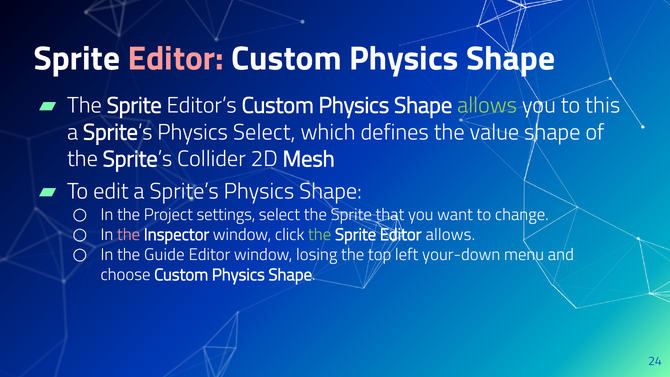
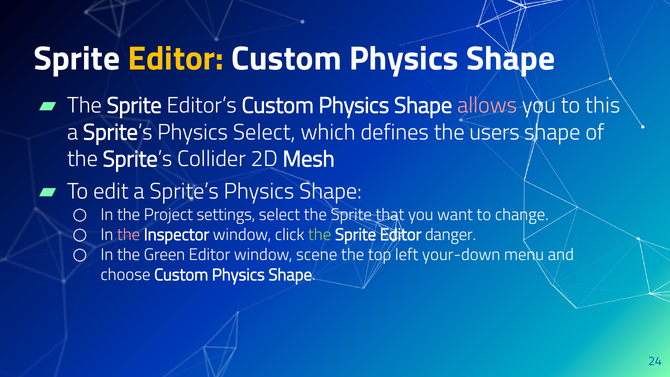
Editor at (176, 59) colour: pink -> yellow
allows at (487, 105) colour: light green -> pink
value: value -> users
Editor allows: allows -> danger
Guide: Guide -> Green
losing: losing -> scene
